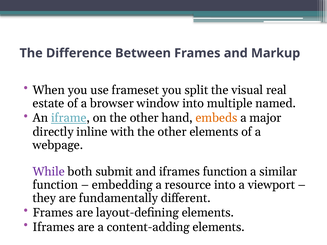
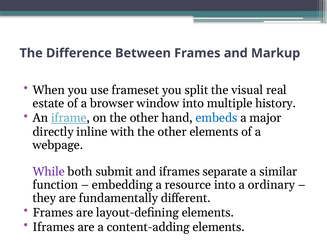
named: named -> history
embeds colour: orange -> blue
iframes function: function -> separate
viewport: viewport -> ordinary
